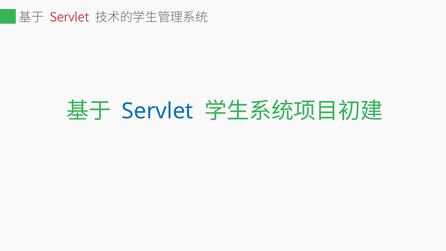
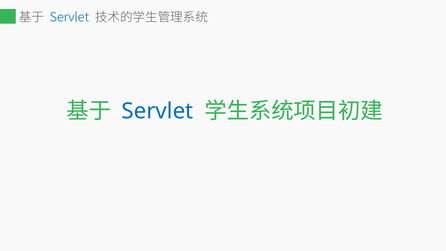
Servlet at (69, 17) colour: red -> blue
